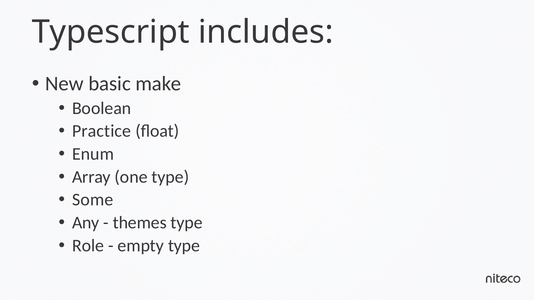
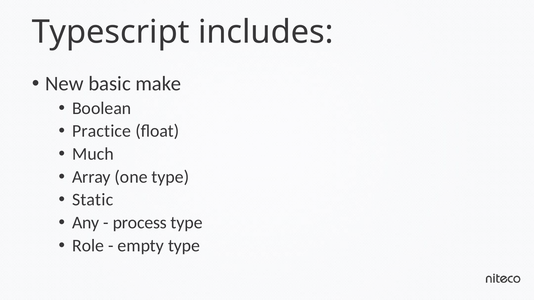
Enum: Enum -> Much
Some: Some -> Static
themes: themes -> process
